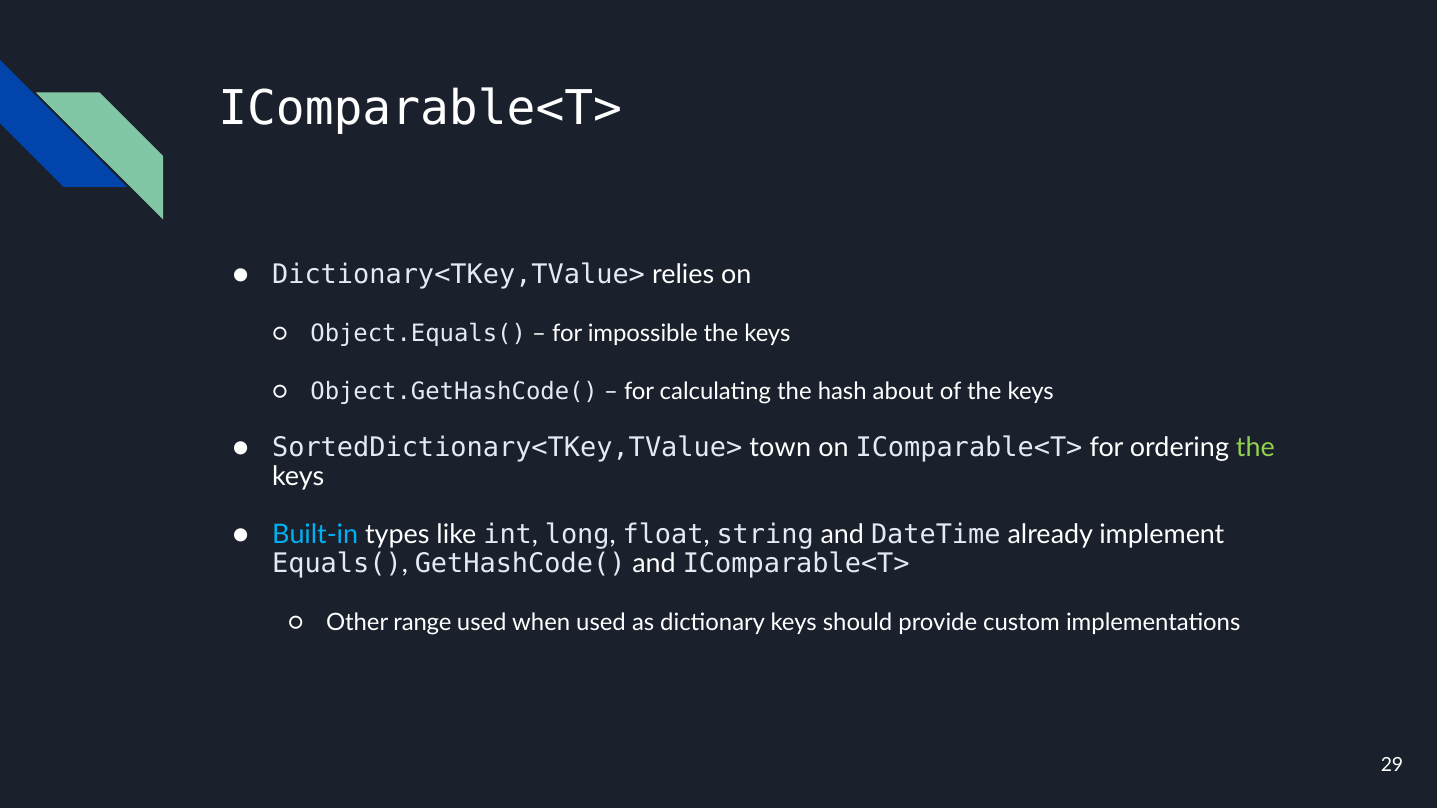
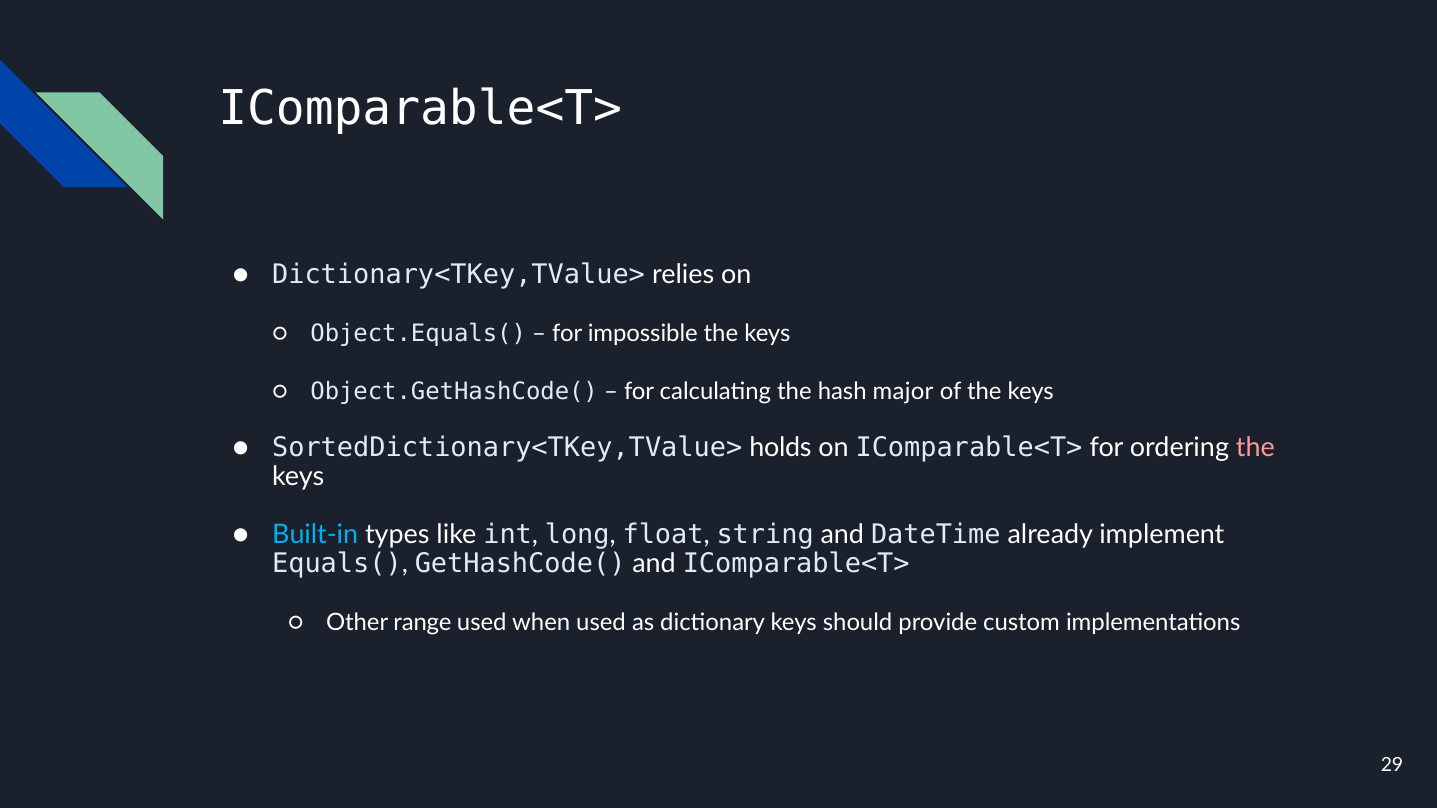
about: about -> major
town: town -> holds
the at (1255, 448) colour: light green -> pink
